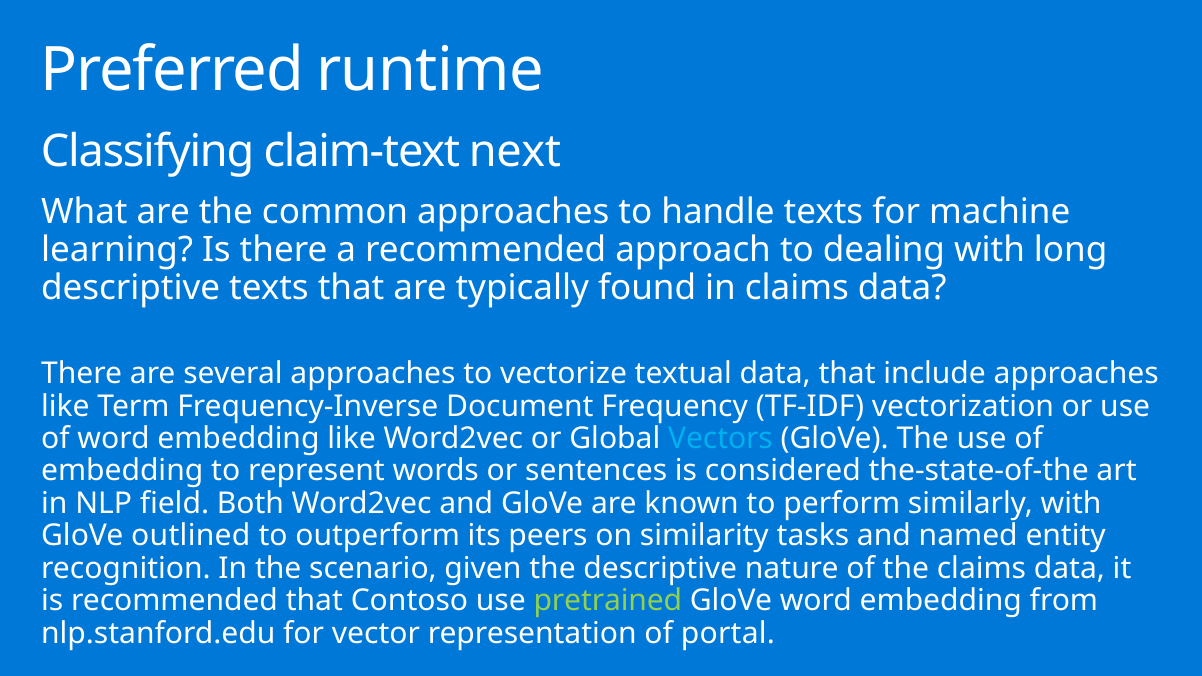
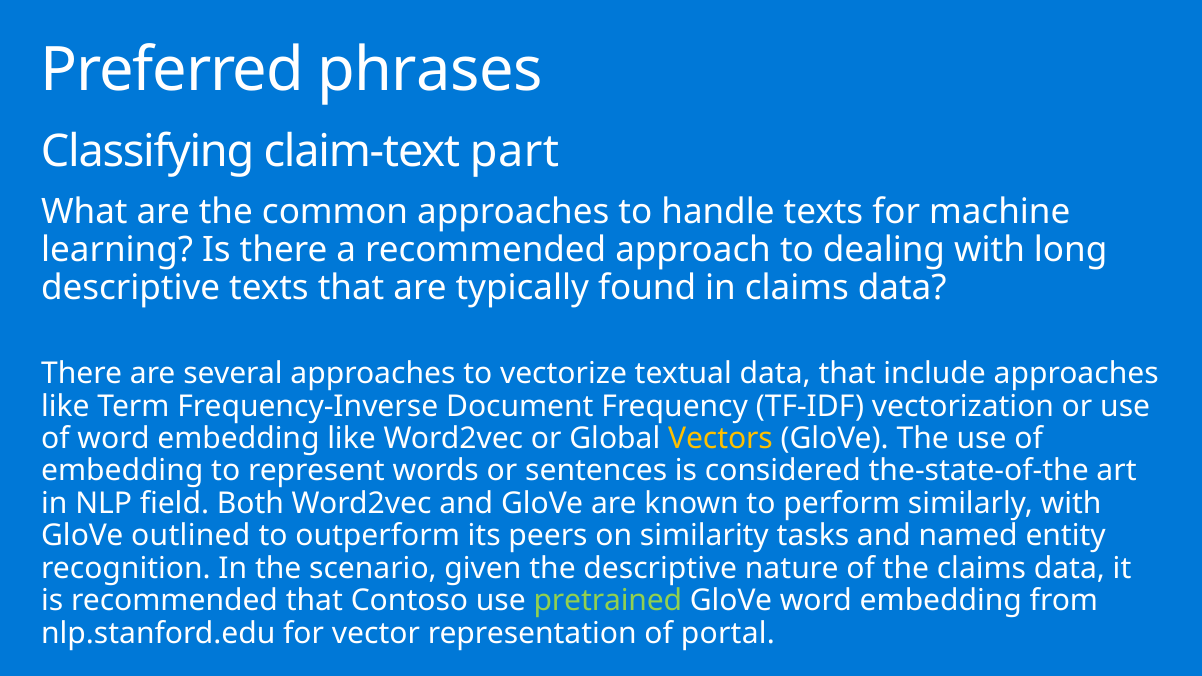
runtime: runtime -> phrases
next: next -> part
Vectors colour: light blue -> yellow
